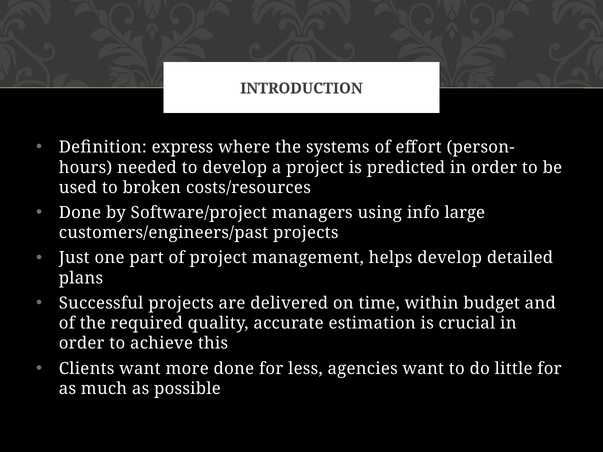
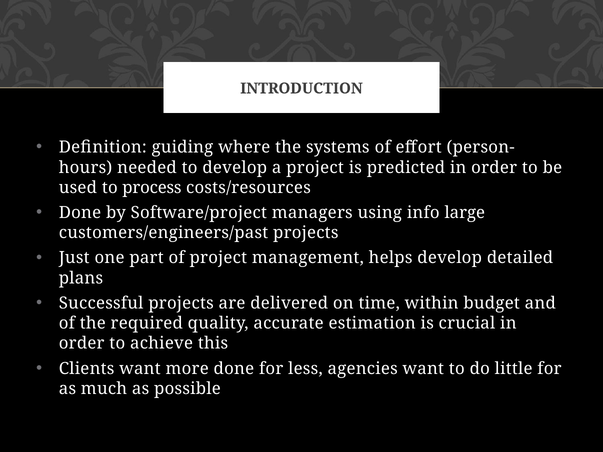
express: express -> guiding
broken: broken -> process
